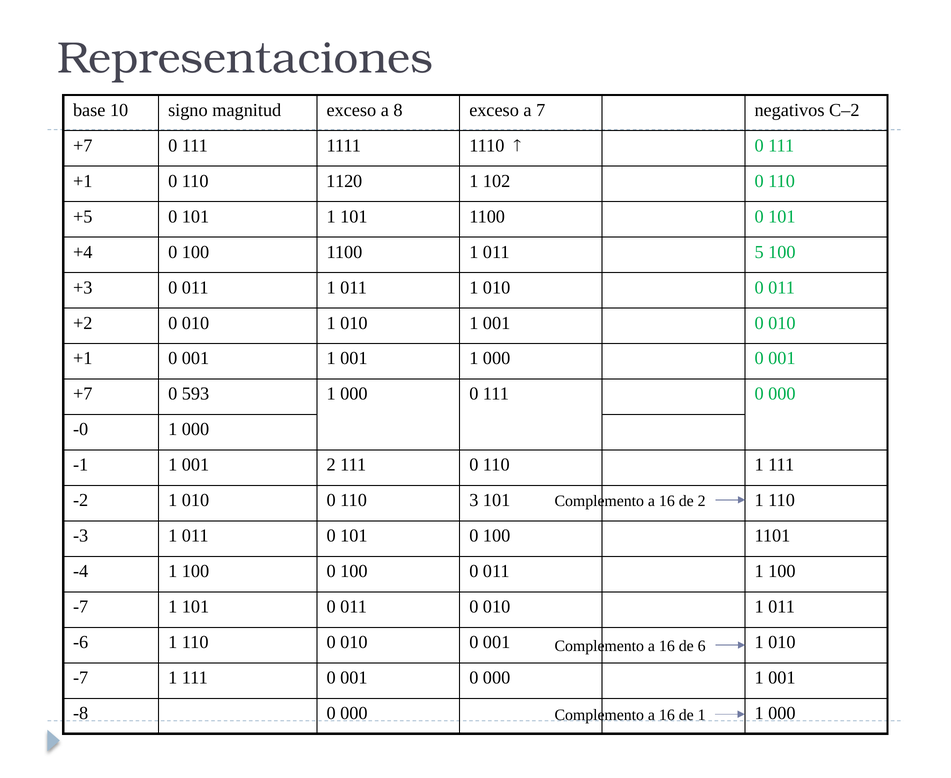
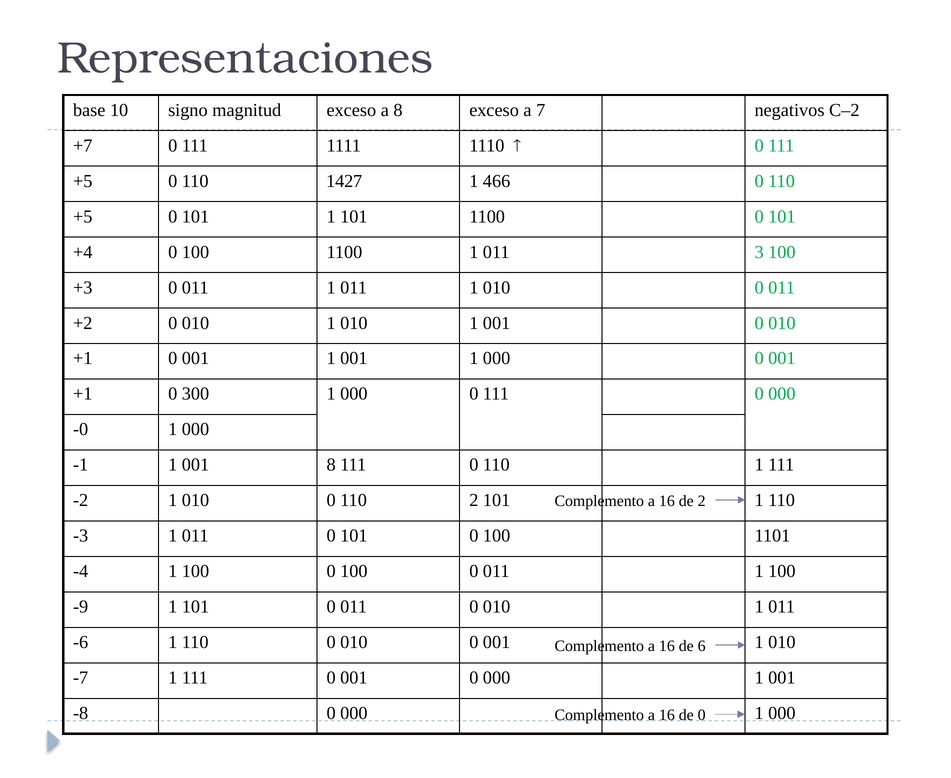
+1 at (83, 181): +1 -> +5
1120: 1120 -> 1427
102: 102 -> 466
5: 5 -> 3
+7 at (83, 394): +7 -> +1
593: 593 -> 300
001 2: 2 -> 8
110 3: 3 -> 2
-7 at (81, 607): -7 -> -9
de 1: 1 -> 0
